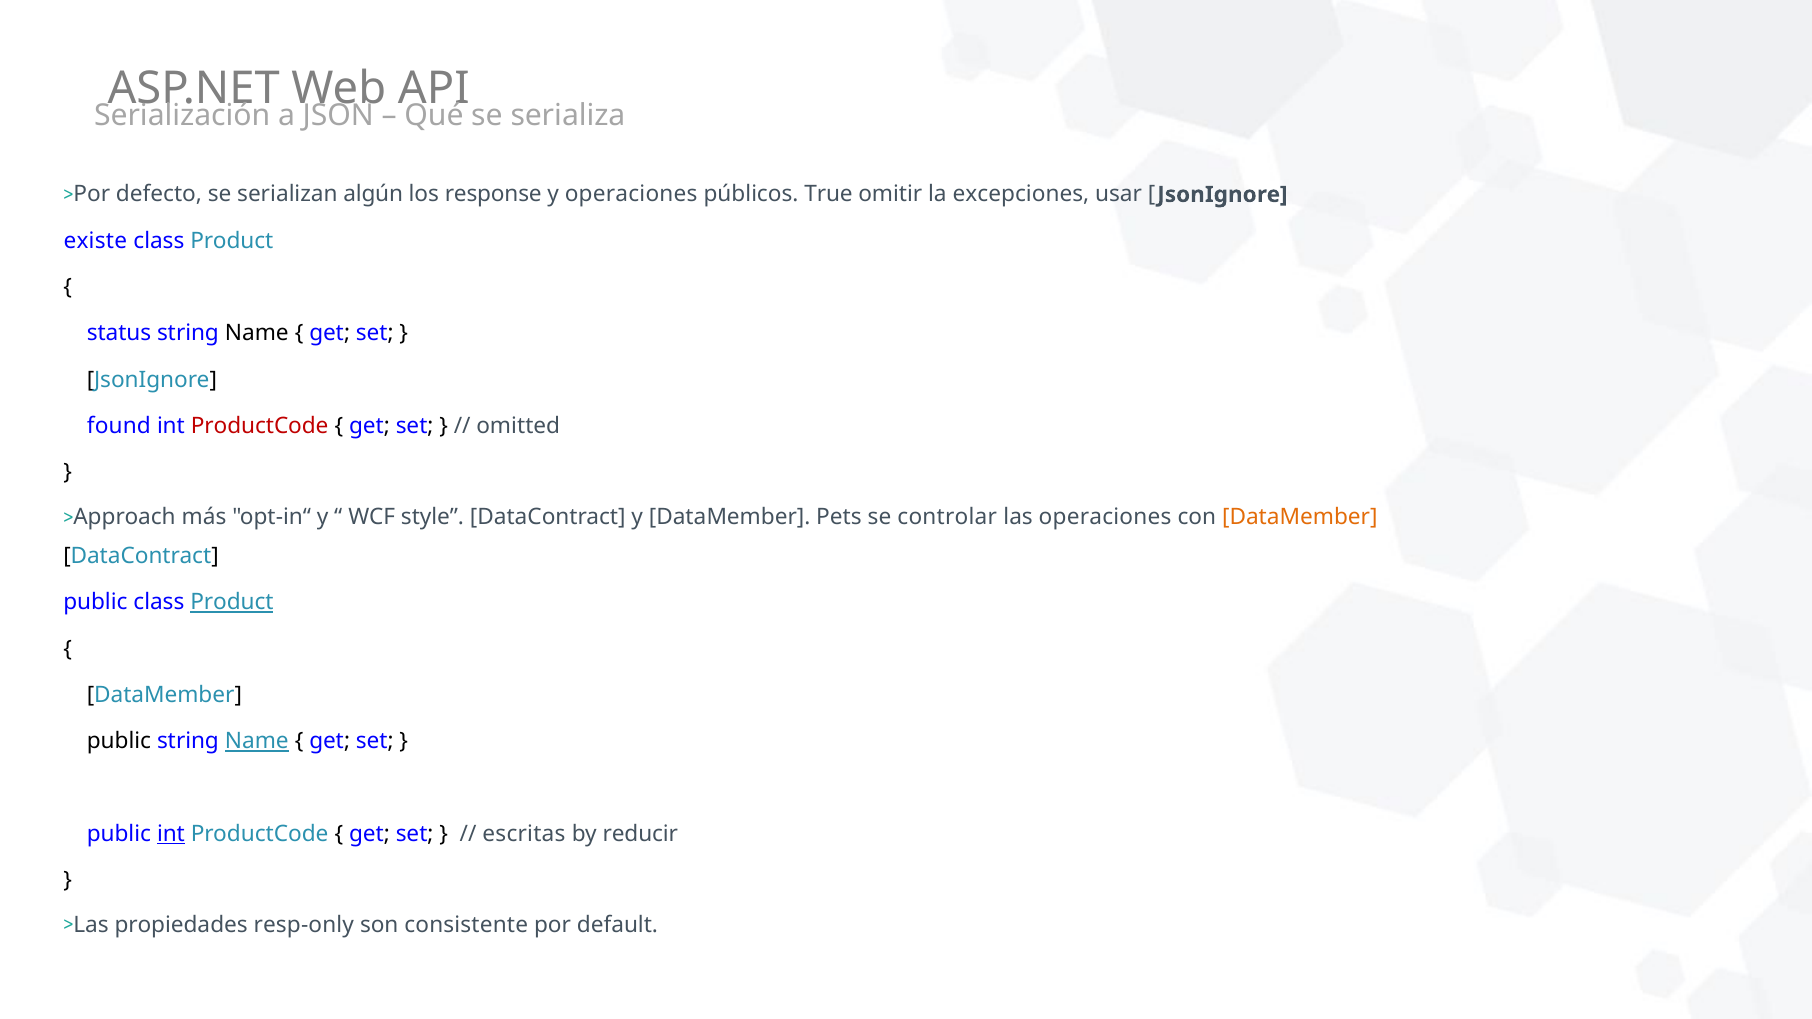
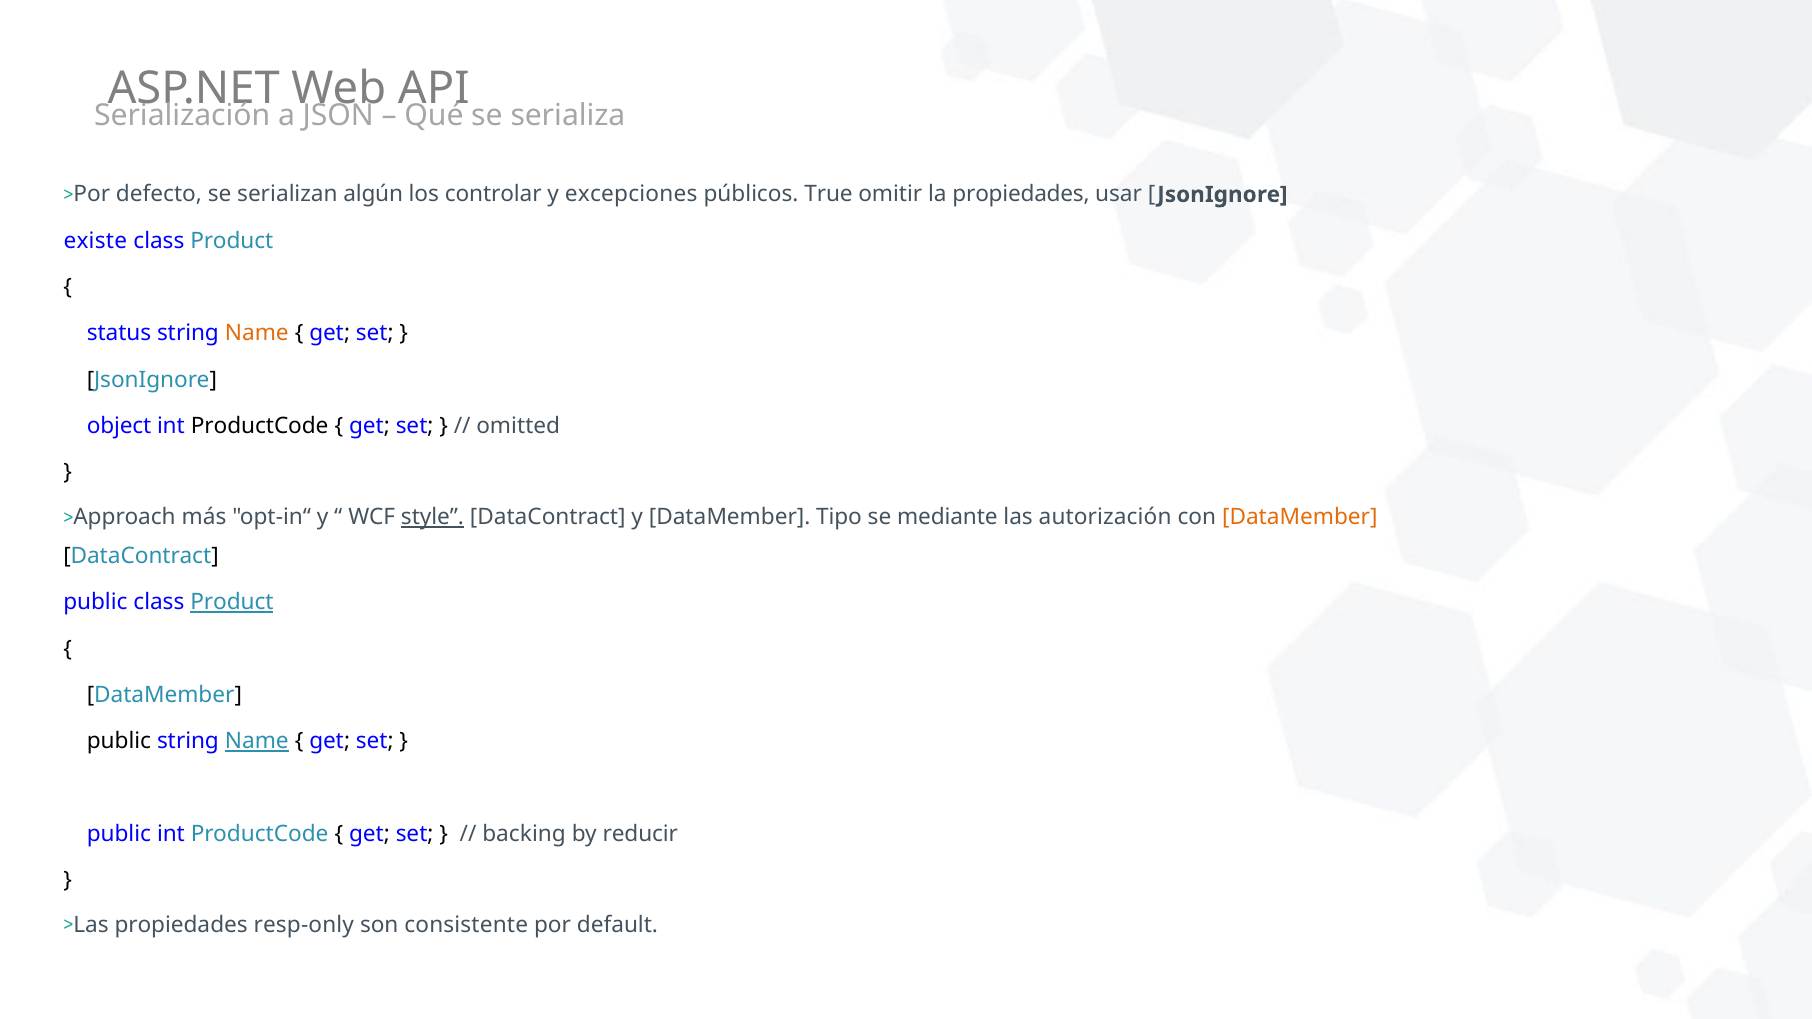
response: response -> controlar
y operaciones: operaciones -> excepciones
la excepciones: excepciones -> propiedades
Name at (257, 334) colour: black -> orange
found: found -> object
ProductCode at (260, 426) colour: red -> black
style underline: none -> present
Pets: Pets -> Tipo
controlar: controlar -> mediante
las operaciones: operaciones -> autorización
int at (171, 834) underline: present -> none
escritas: escritas -> backing
